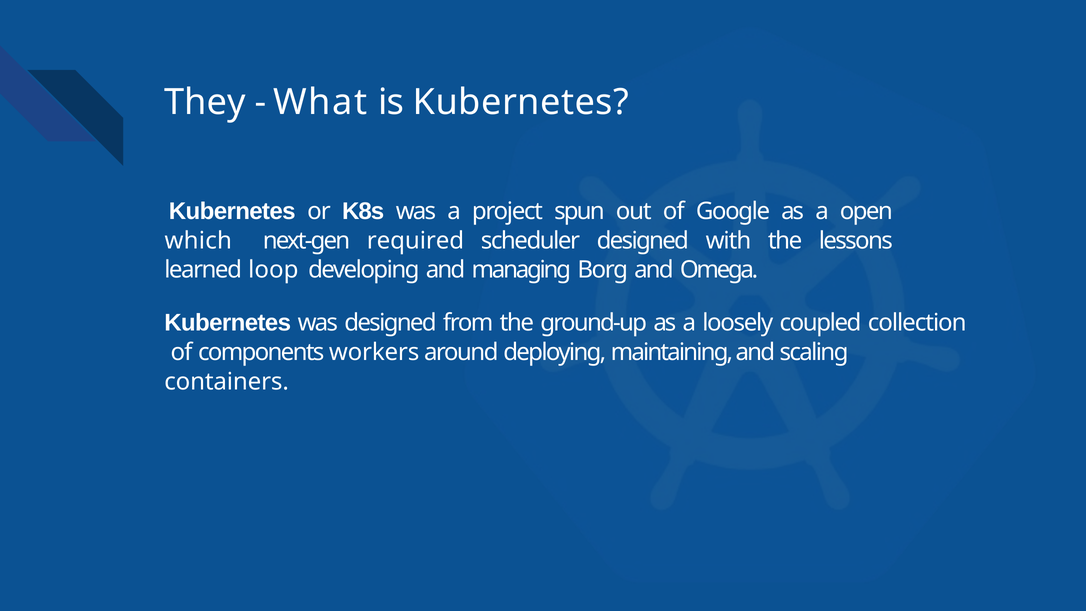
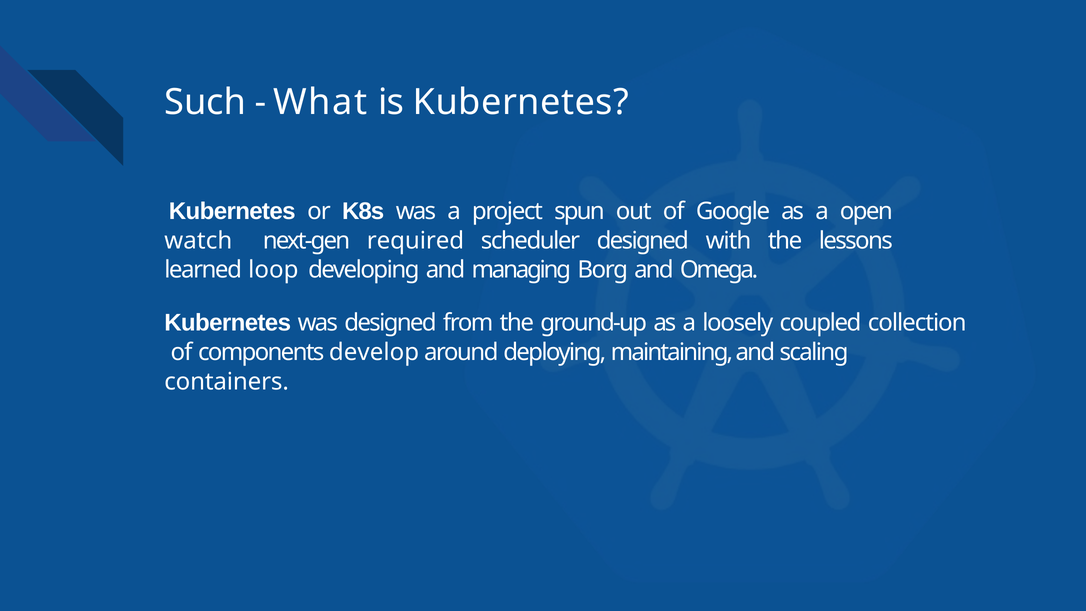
They: They -> Such
which: which -> watch
workers: workers -> develop
